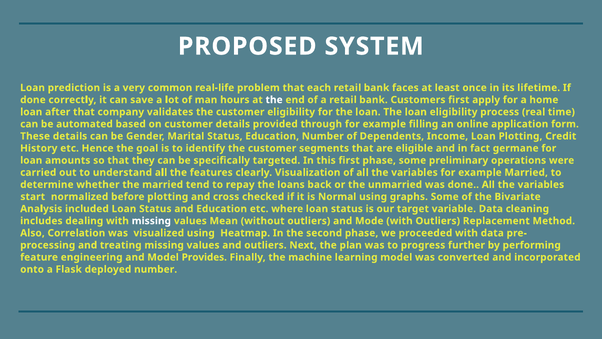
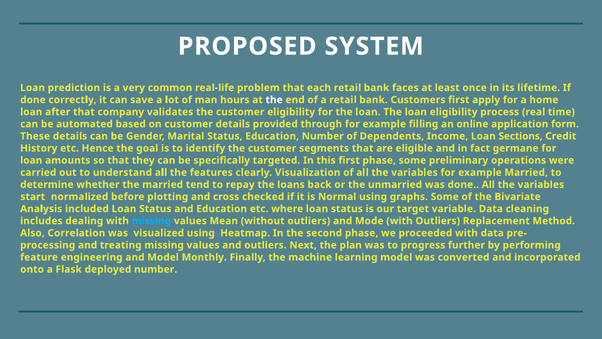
Loan Plotting: Plotting -> Sections
missing at (151, 221) colour: white -> light blue
Provides: Provides -> Monthly
